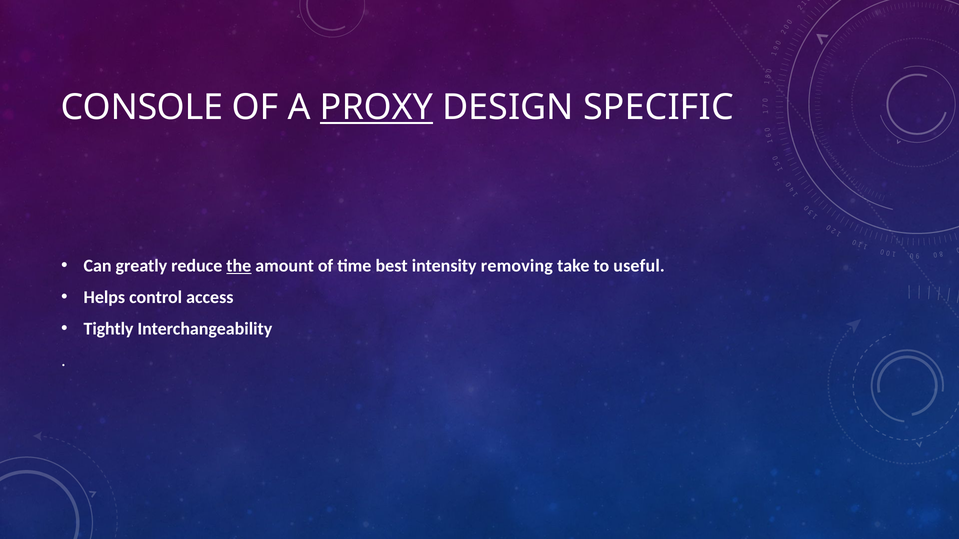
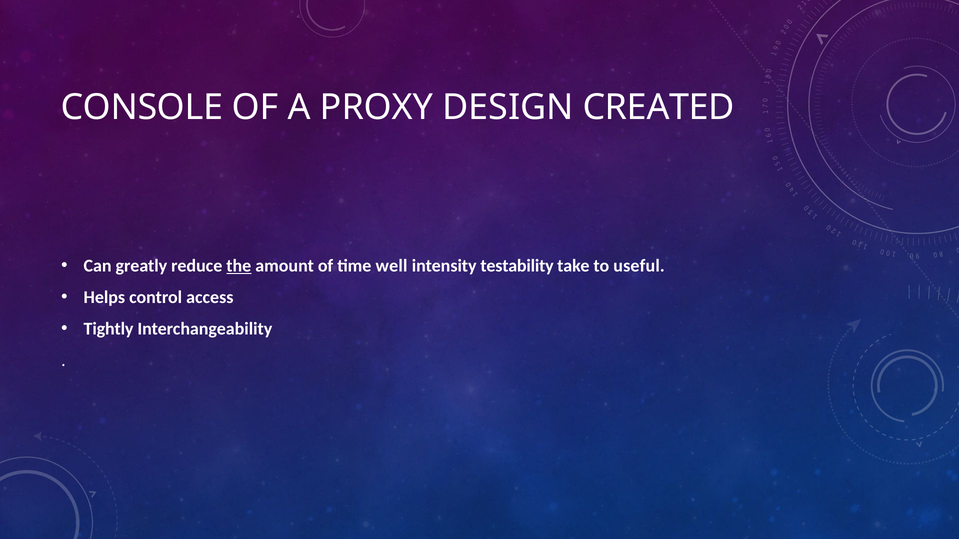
PROXY underline: present -> none
SPECIFIC: SPECIFIC -> CREATED
best: best -> well
removing: removing -> testability
